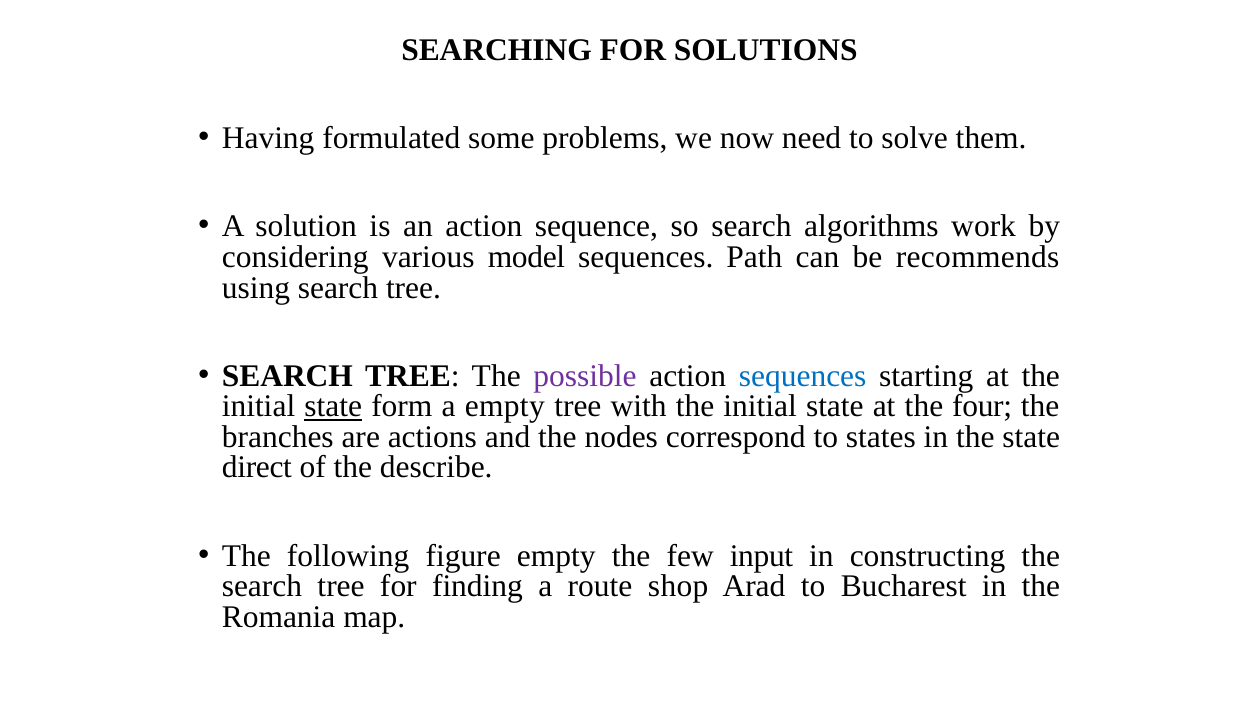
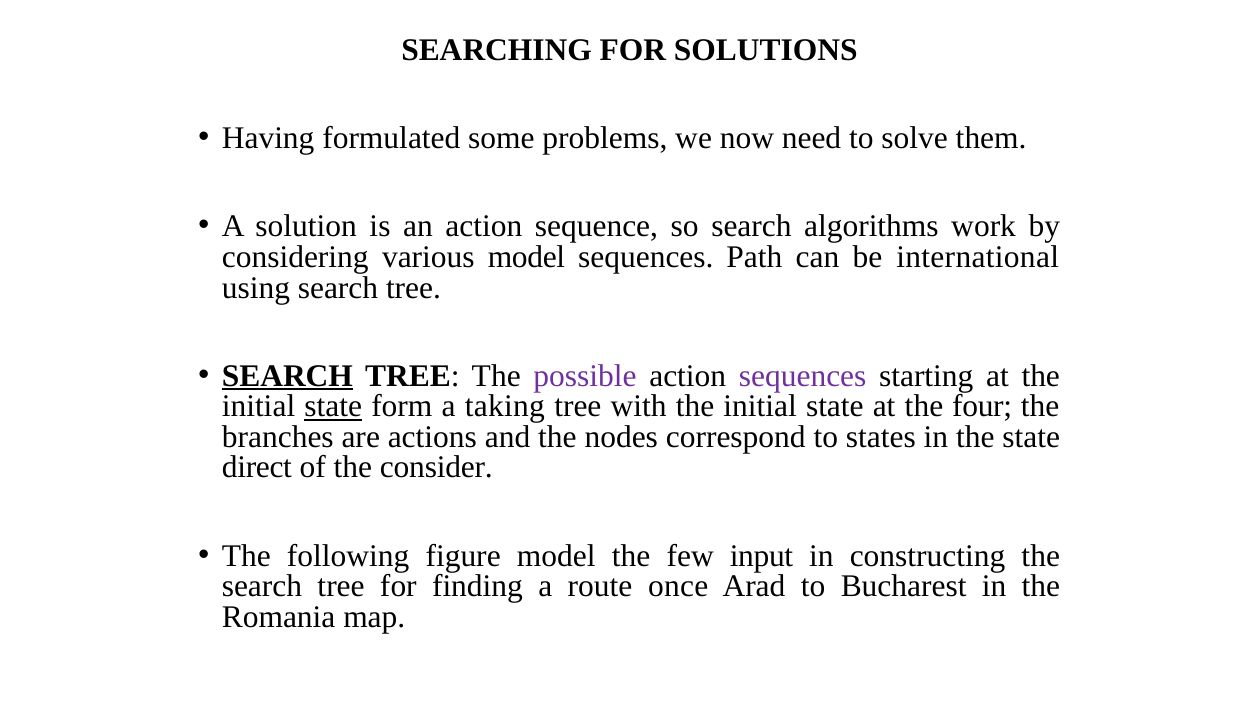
recommends: recommends -> international
SEARCH at (287, 376) underline: none -> present
sequences at (803, 376) colour: blue -> purple
a empty: empty -> taking
describe: describe -> consider
figure empty: empty -> model
shop: shop -> once
